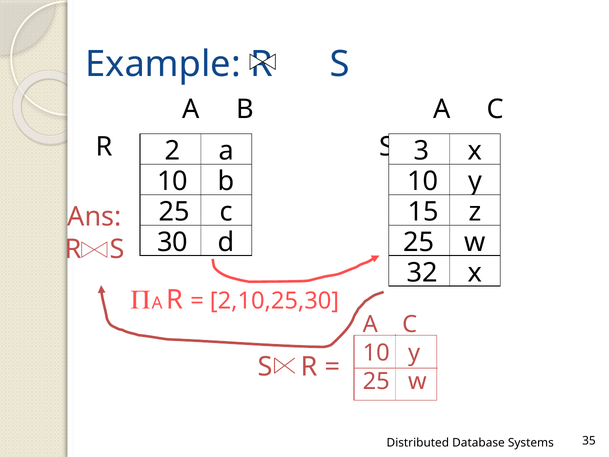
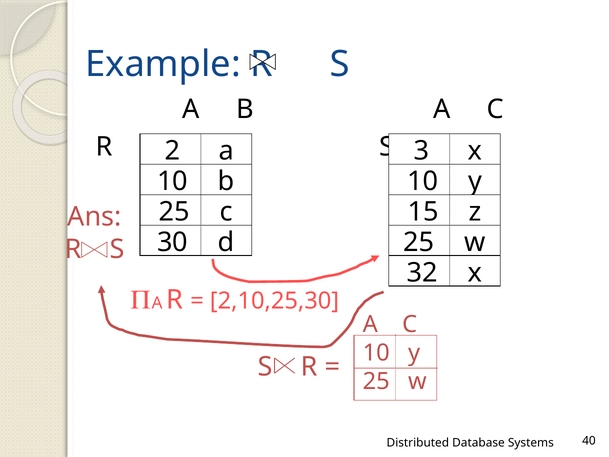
35: 35 -> 40
